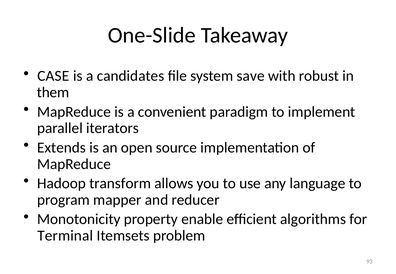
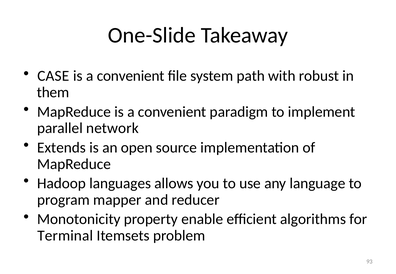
candidates at (131, 76): candidates -> convenient
save: save -> path
iterators: iterators -> network
transform: transform -> languages
